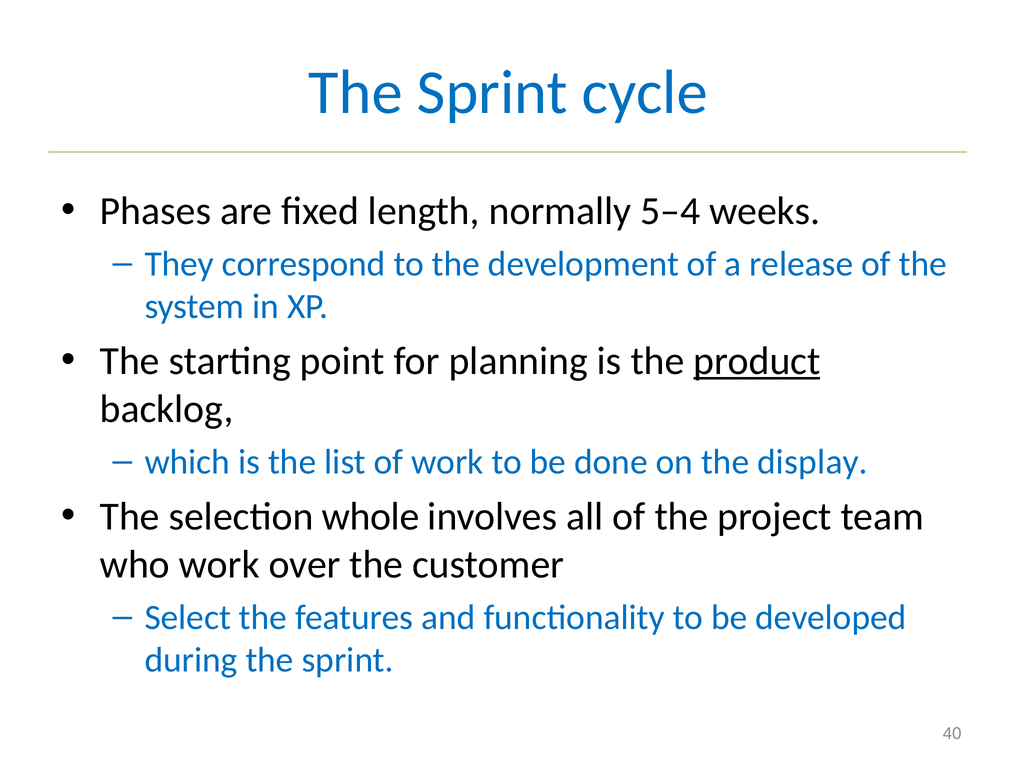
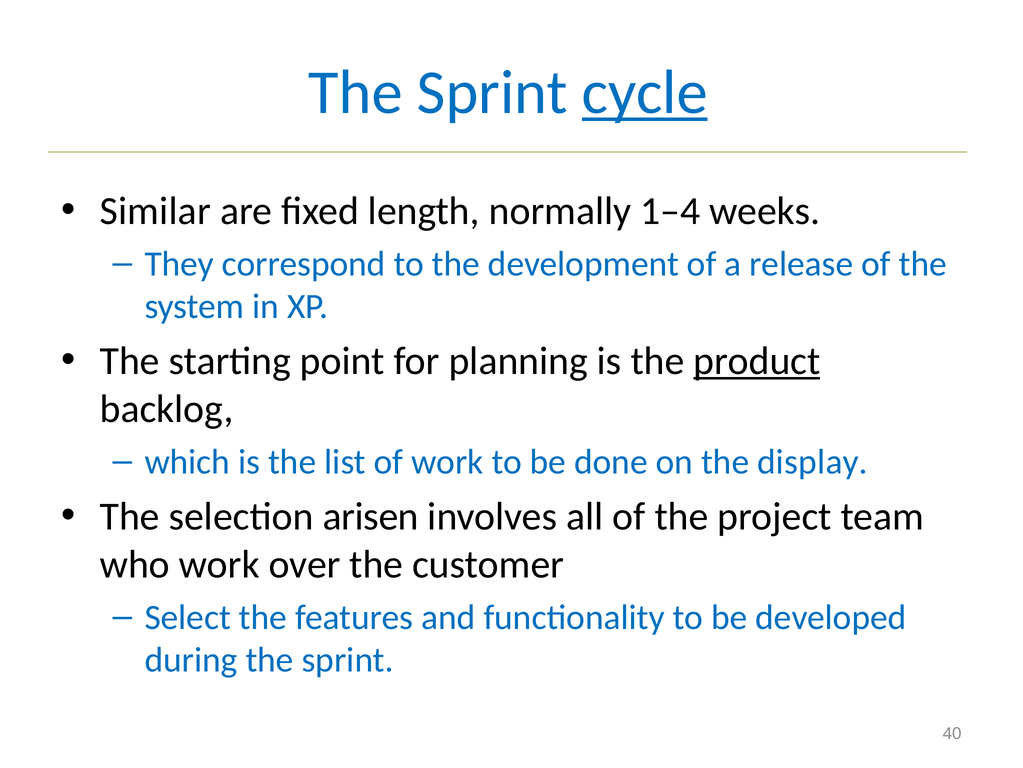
cycle underline: none -> present
Phases: Phases -> Similar
5–4: 5–4 -> 1–4
whole: whole -> arisen
